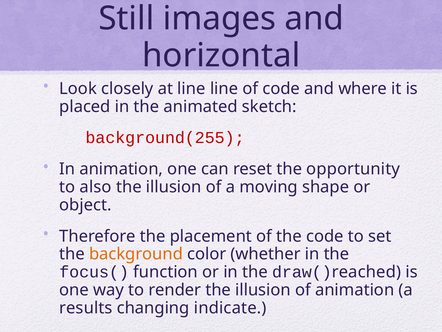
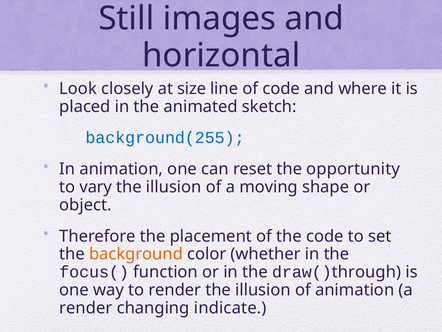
at line: line -> size
background(255 colour: red -> blue
also: also -> vary
reached: reached -> through
results at (86, 308): results -> render
